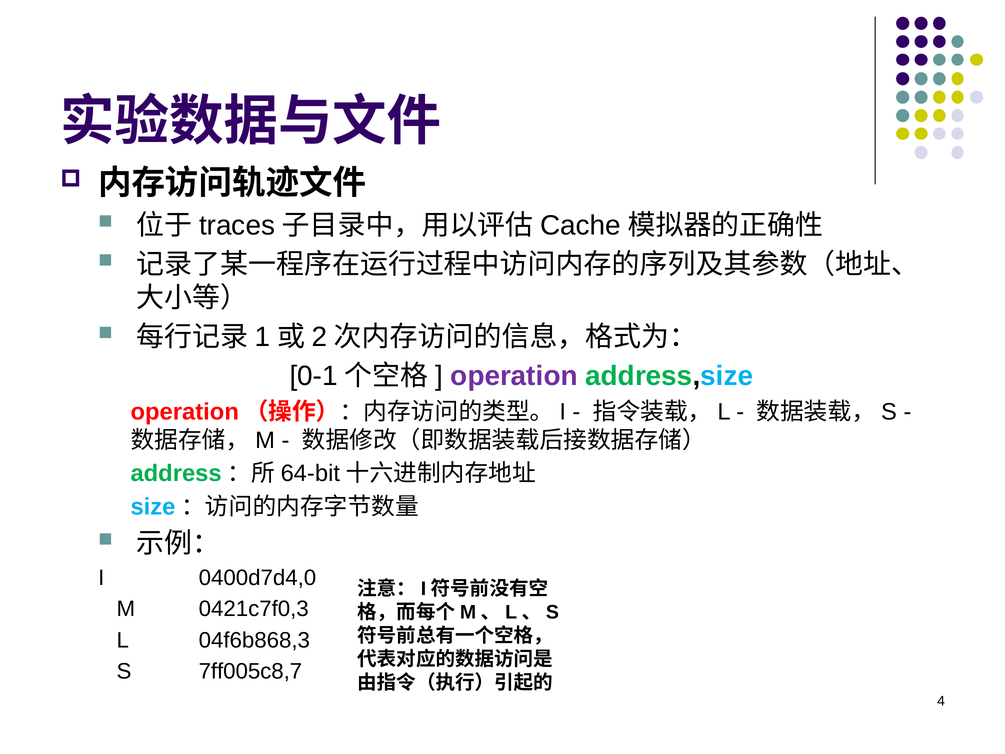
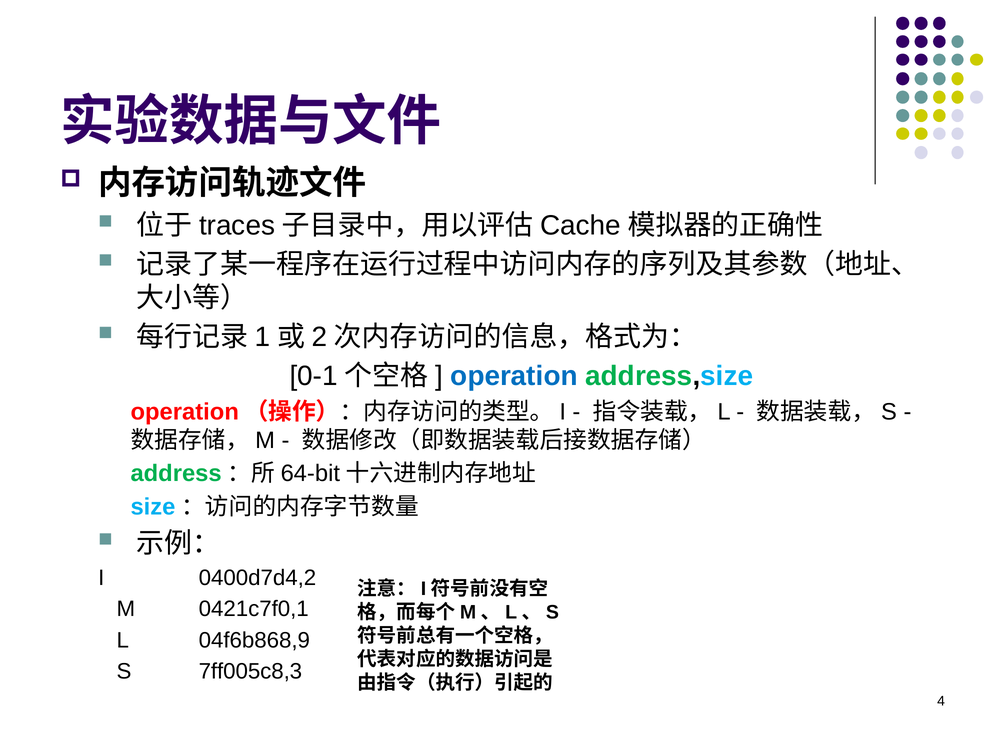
operation colour: purple -> blue
0400d7d4,0: 0400d7d4,0 -> 0400d7d4,2
0421c7f0,3: 0421c7f0,3 -> 0421c7f0,1
04f6b868,3: 04f6b868,3 -> 04f6b868,9
7ff005c8,7: 7ff005c8,7 -> 7ff005c8,3
